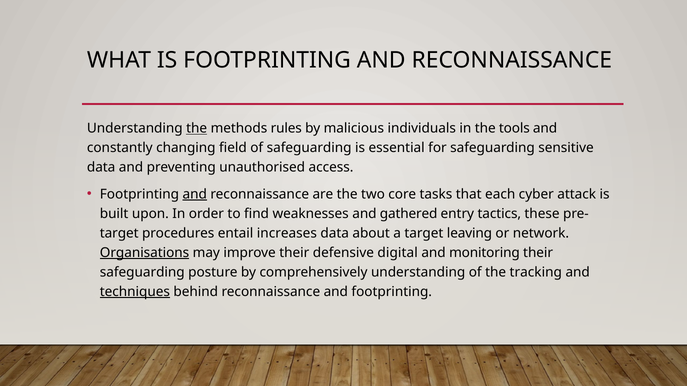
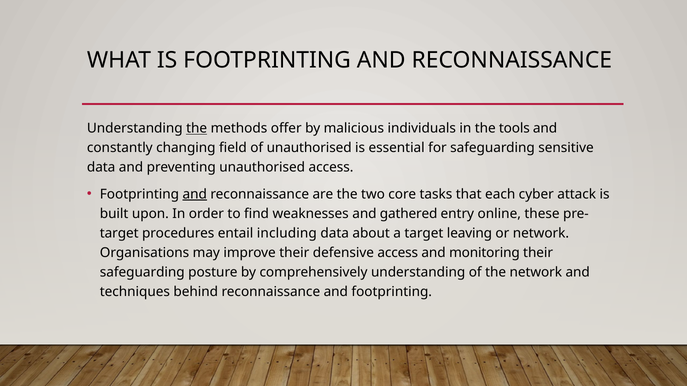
rules: rules -> offer
of safeguarding: safeguarding -> unauthorised
tactics: tactics -> online
increases: increases -> including
Organisations underline: present -> none
defensive digital: digital -> access
the tracking: tracking -> network
techniques underline: present -> none
